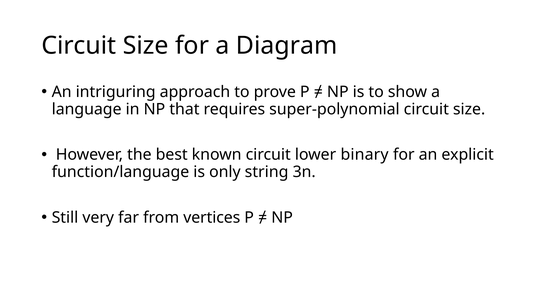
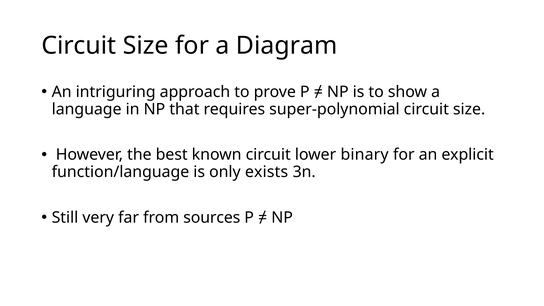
string: string -> exists
vertices: vertices -> sources
